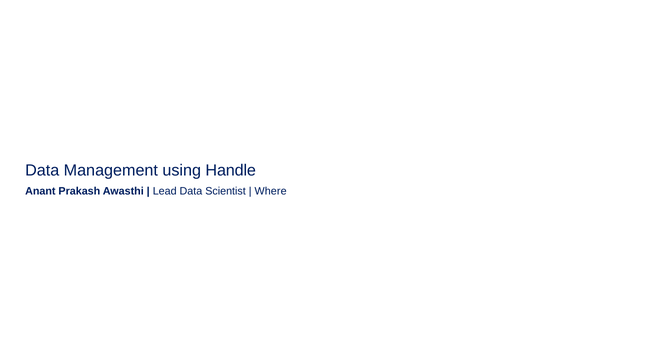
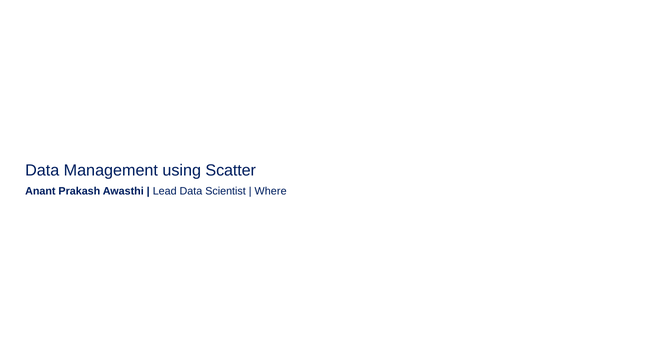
Handle: Handle -> Scatter
